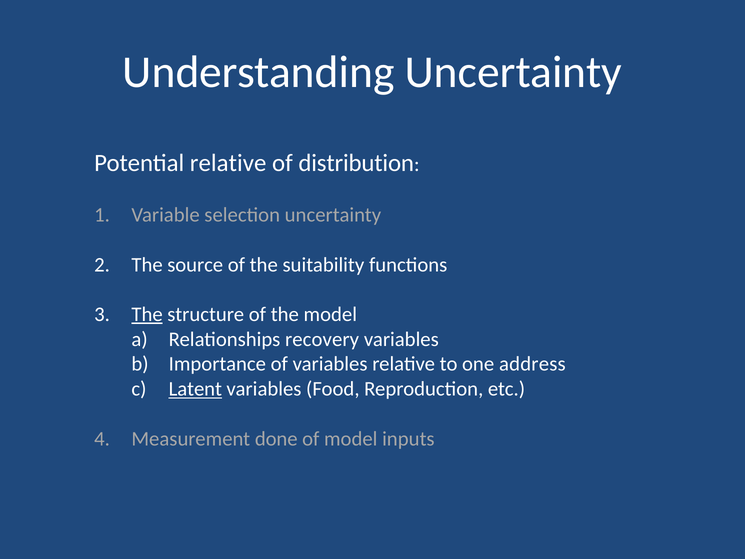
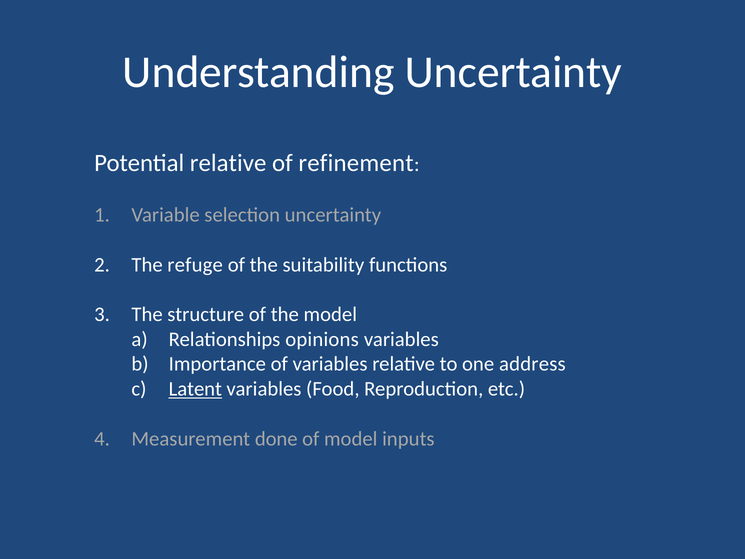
distribution: distribution -> refinement
source: source -> refuge
The at (147, 314) underline: present -> none
recovery: recovery -> opinions
